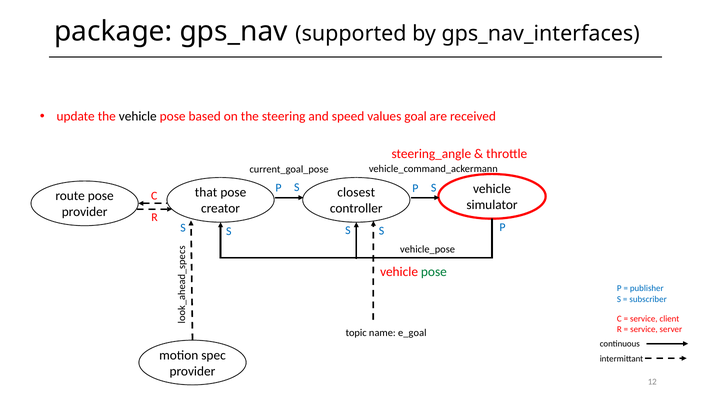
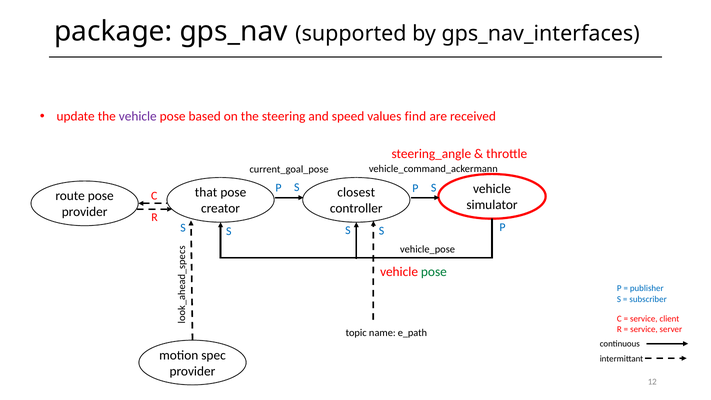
vehicle at (138, 116) colour: black -> purple
goal: goal -> find
e_goal: e_goal -> e_path
